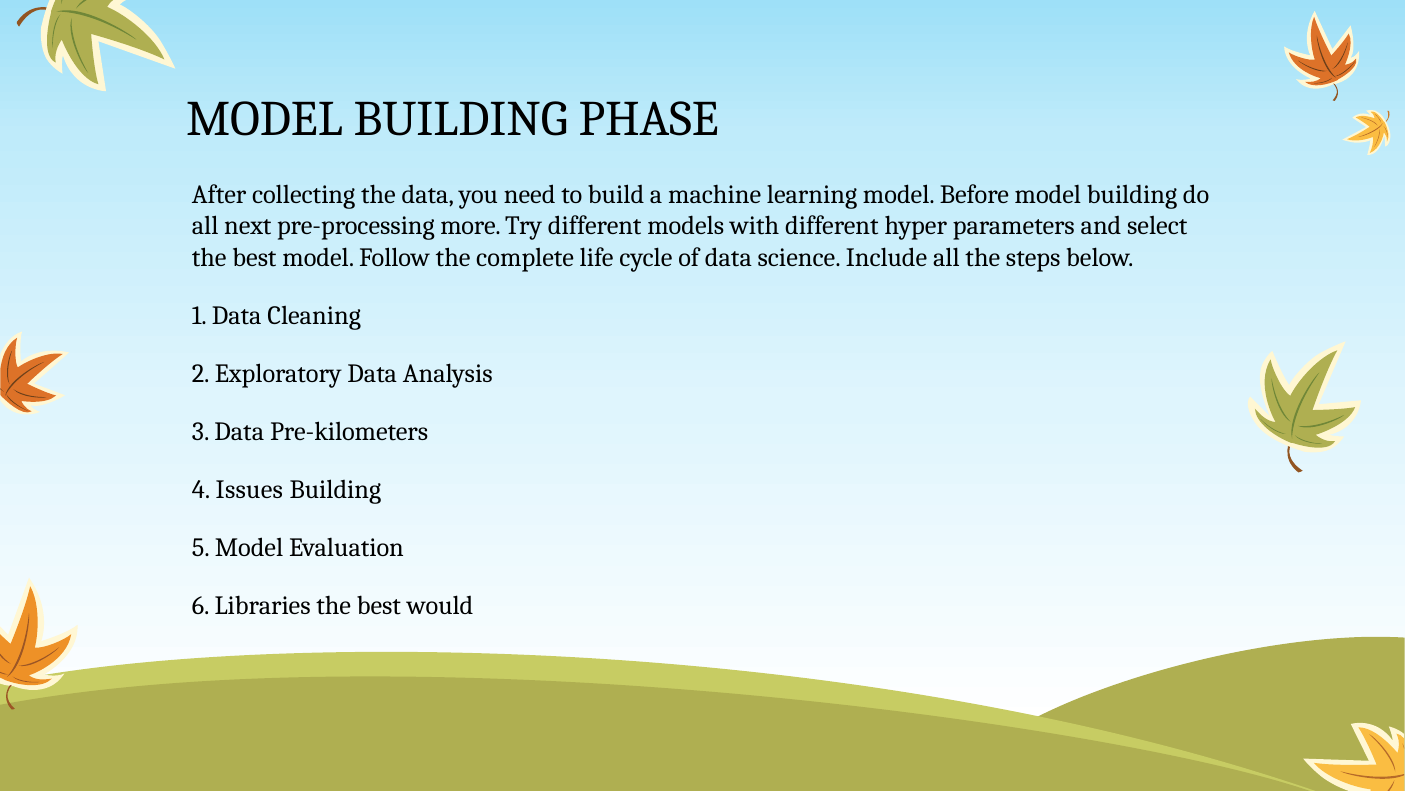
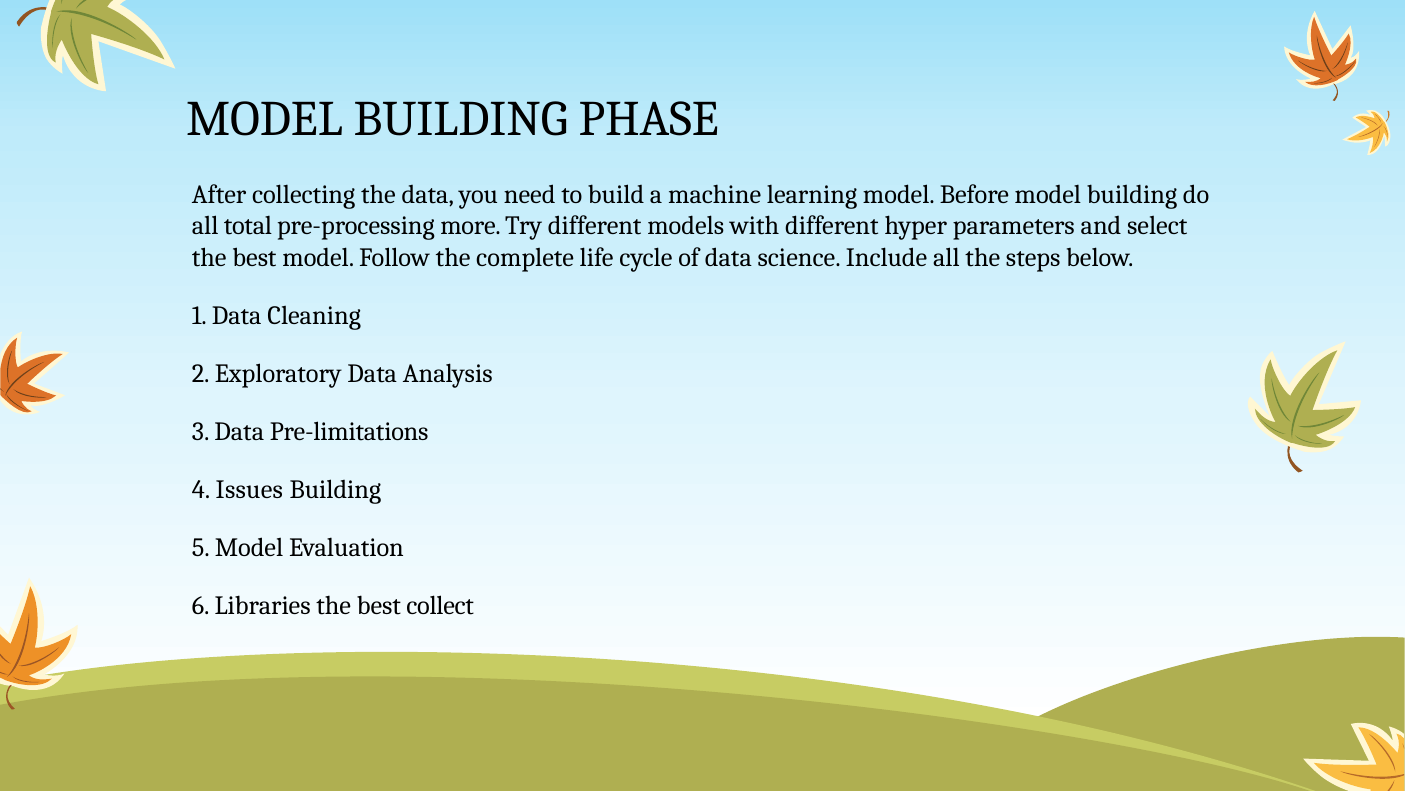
next: next -> total
Pre-kilometers: Pre-kilometers -> Pre-limitations
would: would -> collect
